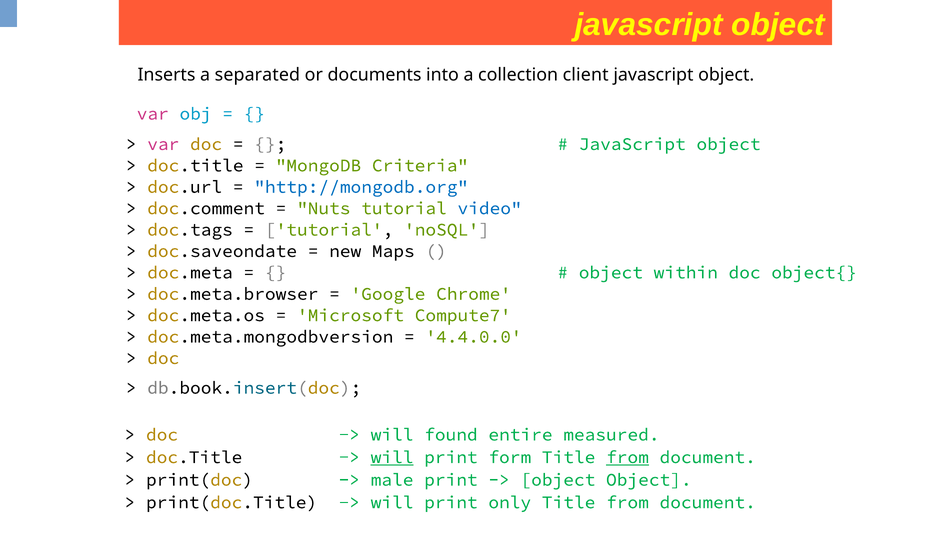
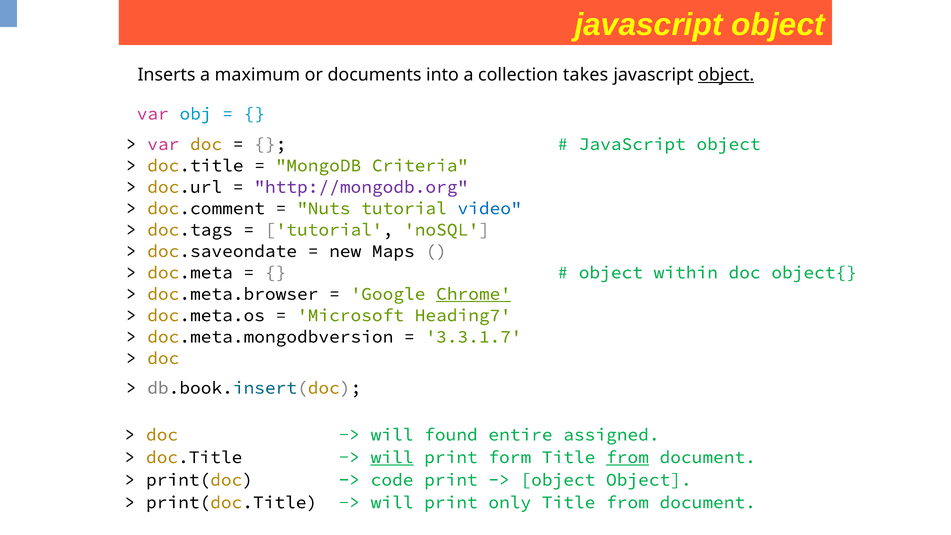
separated: separated -> maximum
client: client -> takes
object at (726, 75) underline: none -> present
http://mongodb.org colour: blue -> purple
Chrome underline: none -> present
Compute7: Compute7 -> Heading7
4.4.0.0: 4.4.0.0 -> 3.3.1.7
measured: measured -> assigned
male: male -> code
